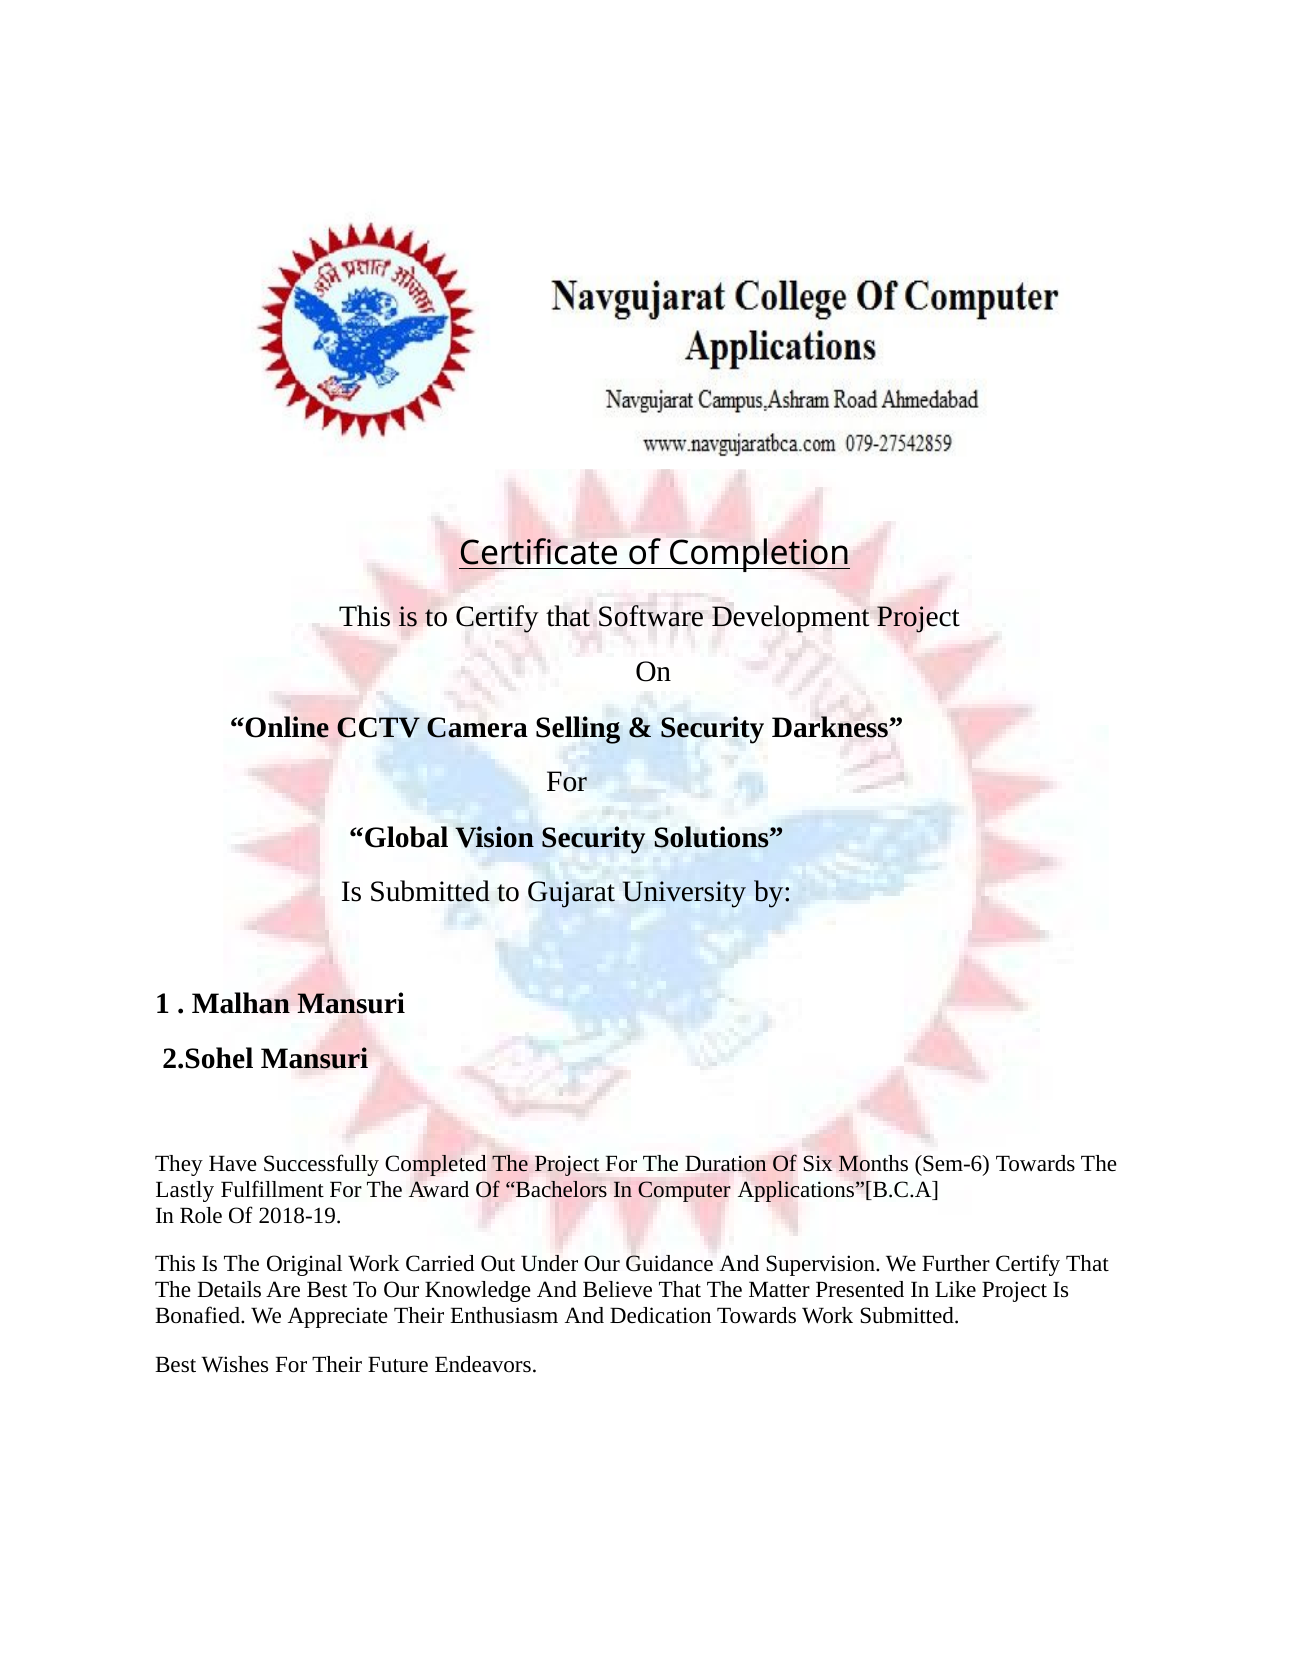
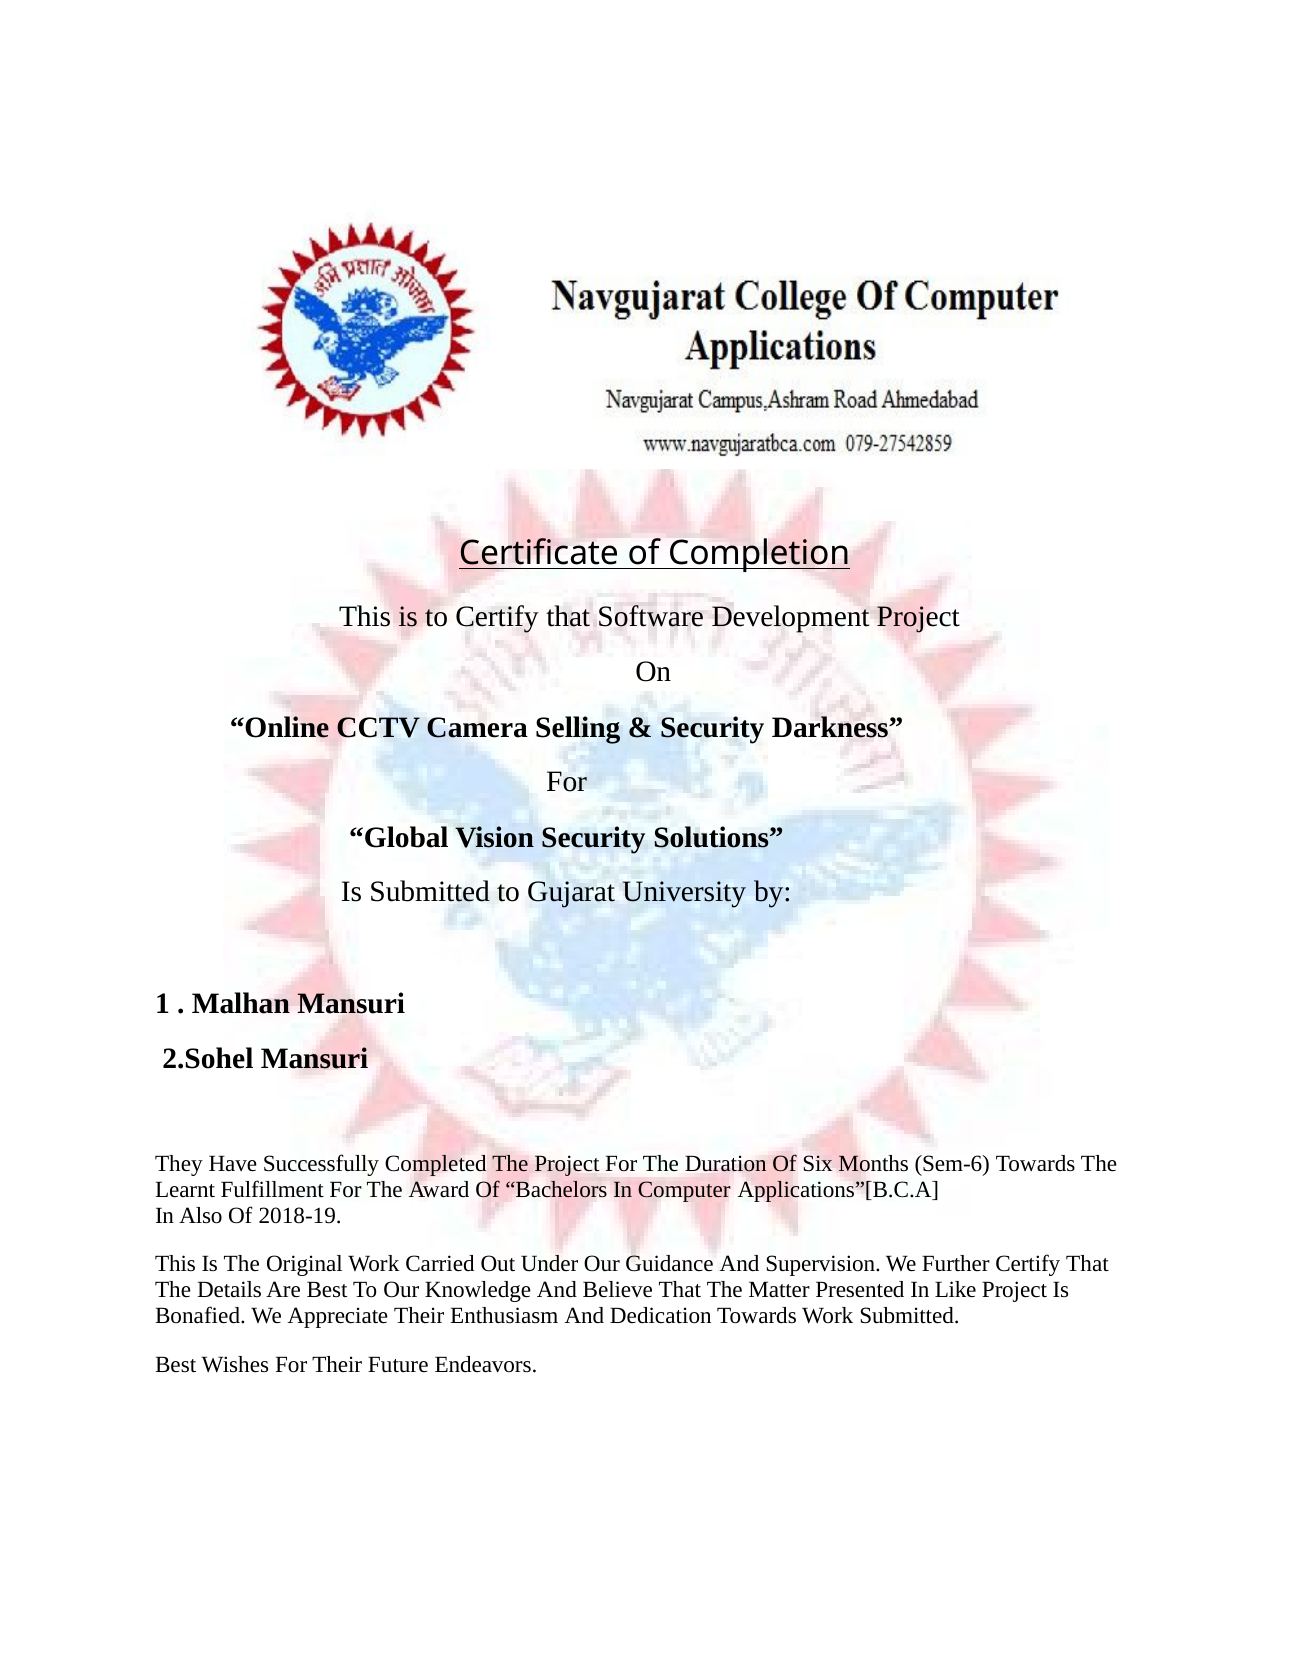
Lastly: Lastly -> Learnt
Role: Role -> Also
